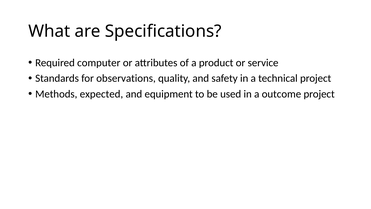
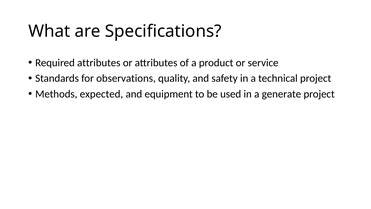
Required computer: computer -> attributes
outcome: outcome -> generate
